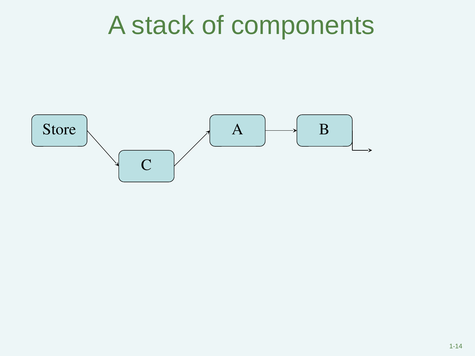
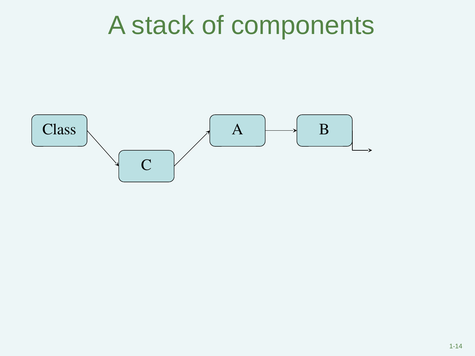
Store: Store -> Class
